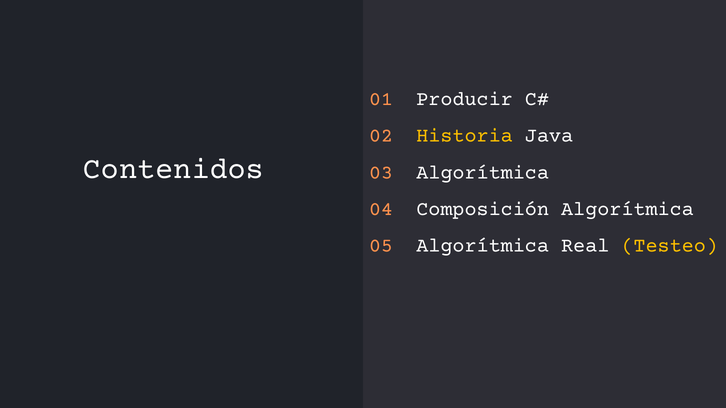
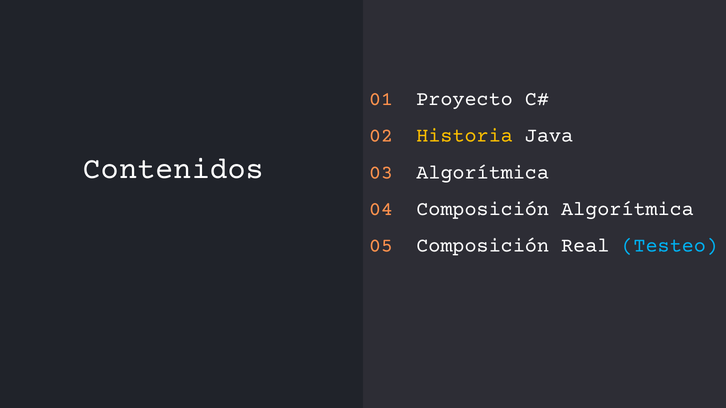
Producir: Producir -> Proyecto
Algorítmica at (483, 245): Algorítmica -> Composición
Testeo colour: yellow -> light blue
